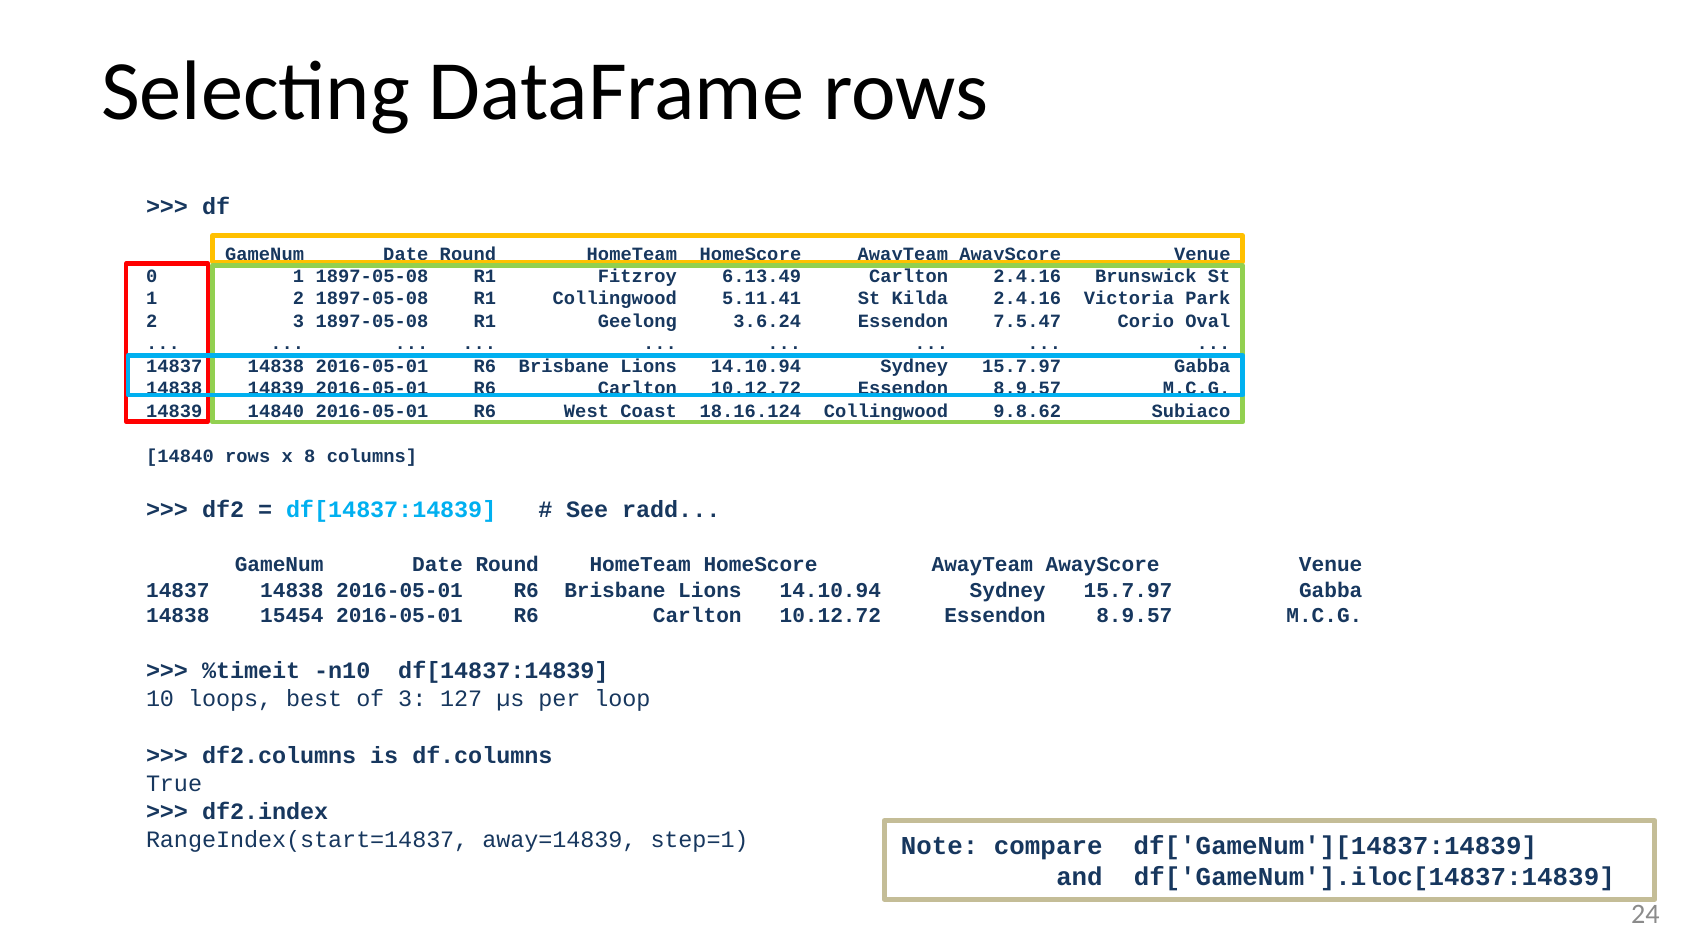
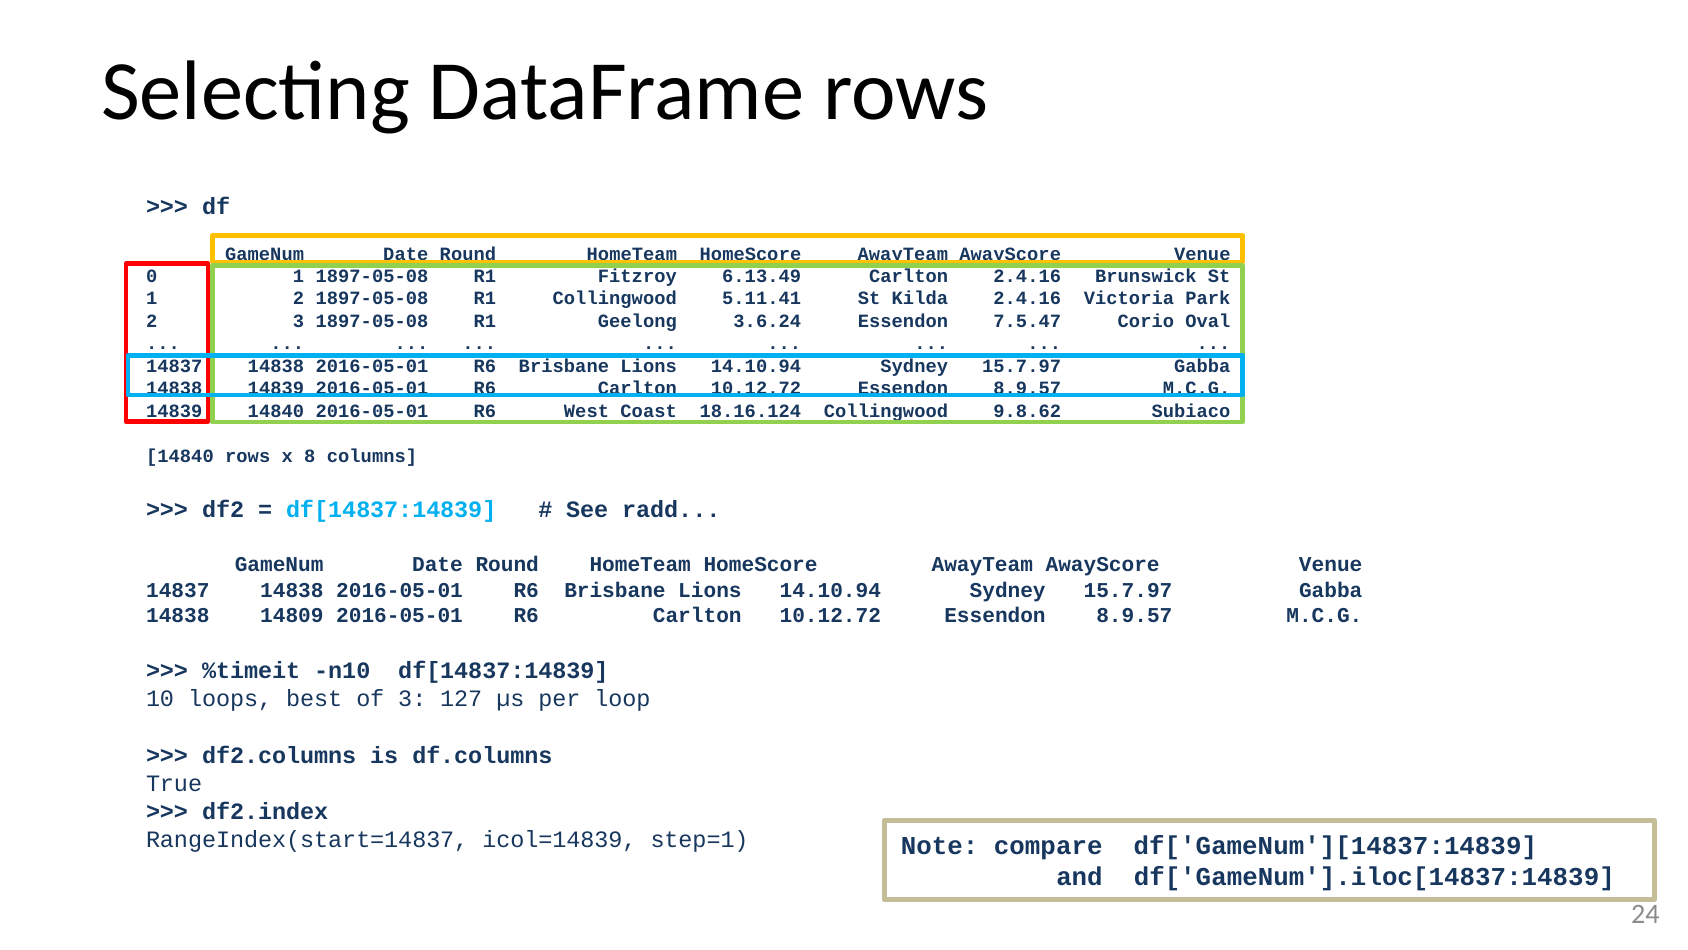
15454: 15454 -> 14809
away=14839: away=14839 -> icol=14839
